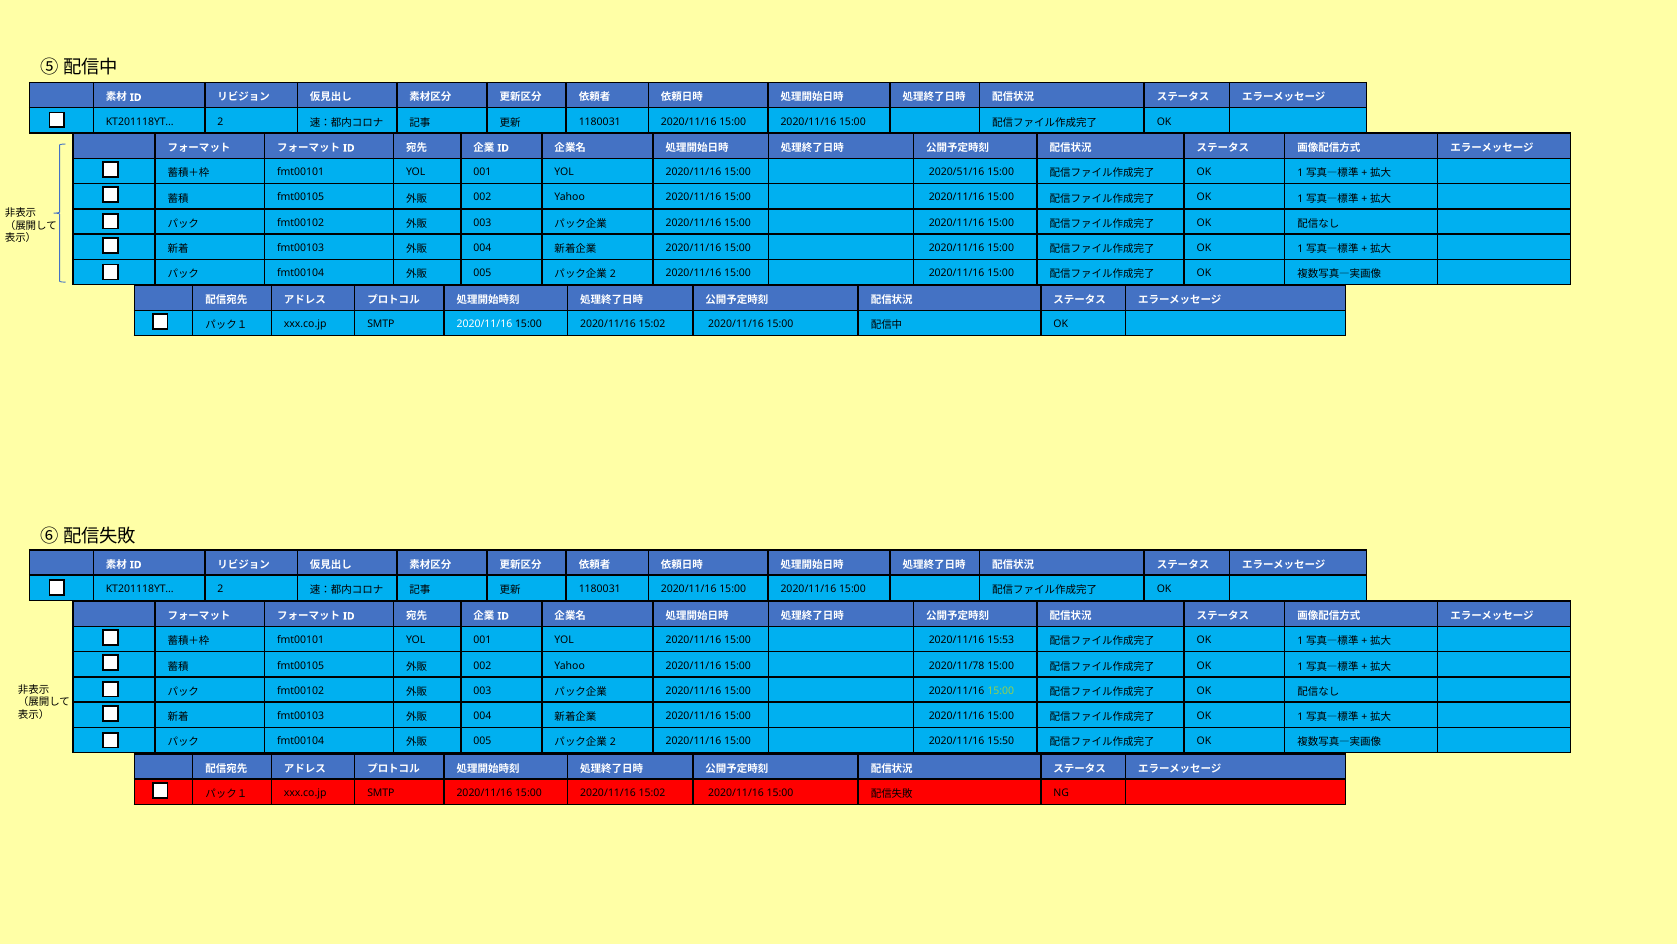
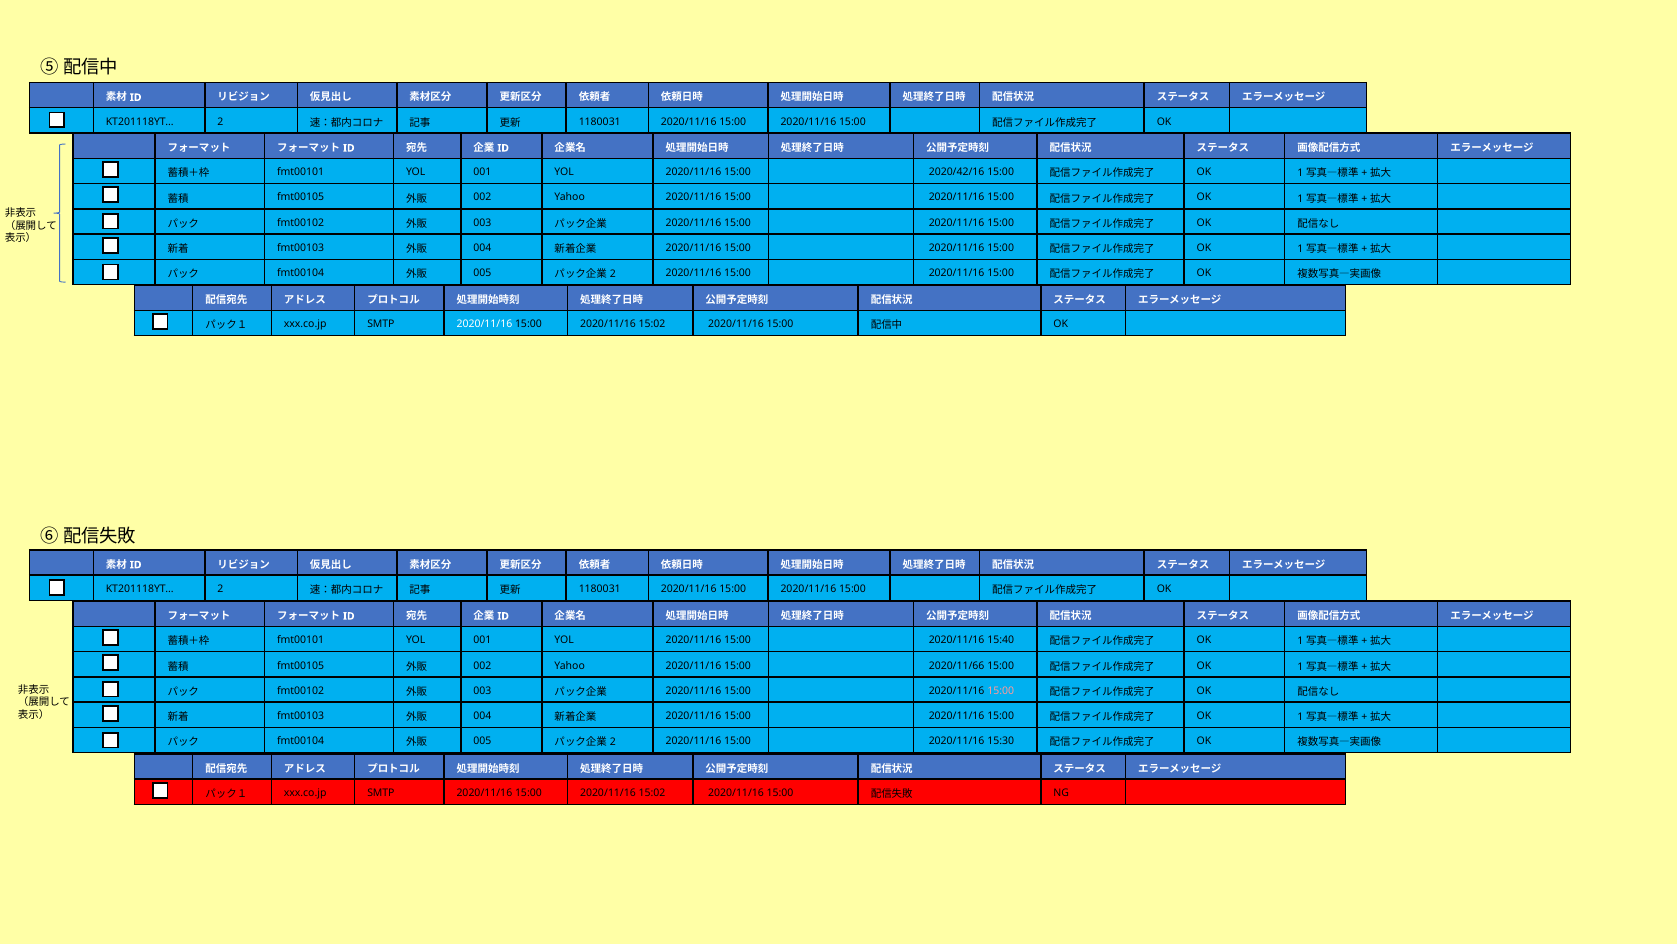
2020/51/16: 2020/51/16 -> 2020/42/16
15:53: 15:53 -> 15:40
2020/11/78: 2020/11/78 -> 2020/11/66
15:00 at (1001, 690) colour: light green -> pink
15:50: 15:50 -> 15:30
